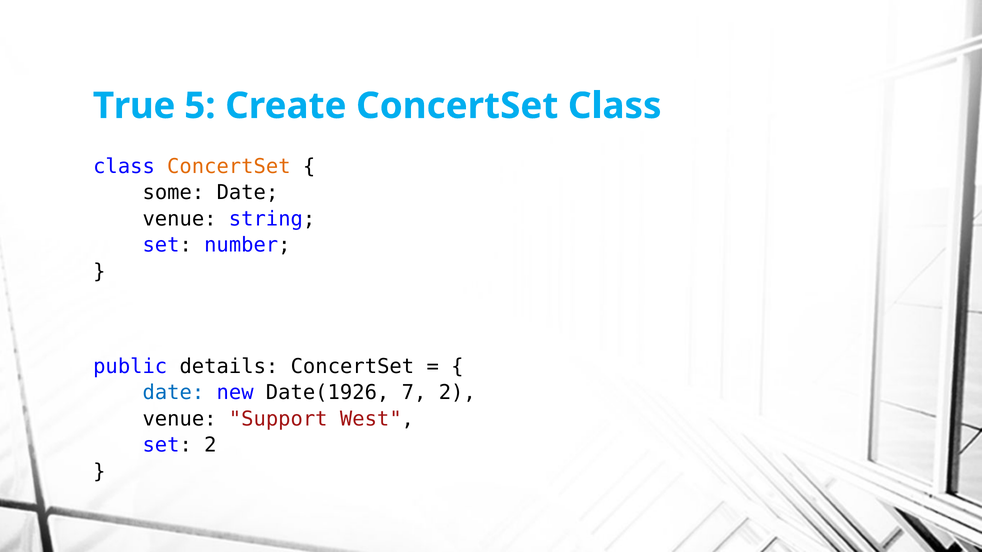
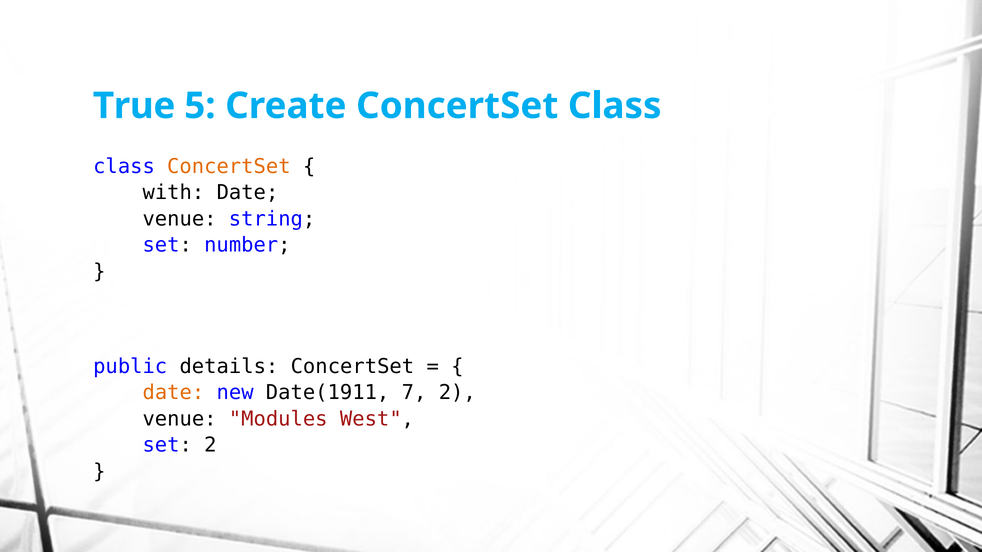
some: some -> with
date at (173, 393) colour: blue -> orange
Date(1926: Date(1926 -> Date(1911
Support: Support -> Modules
